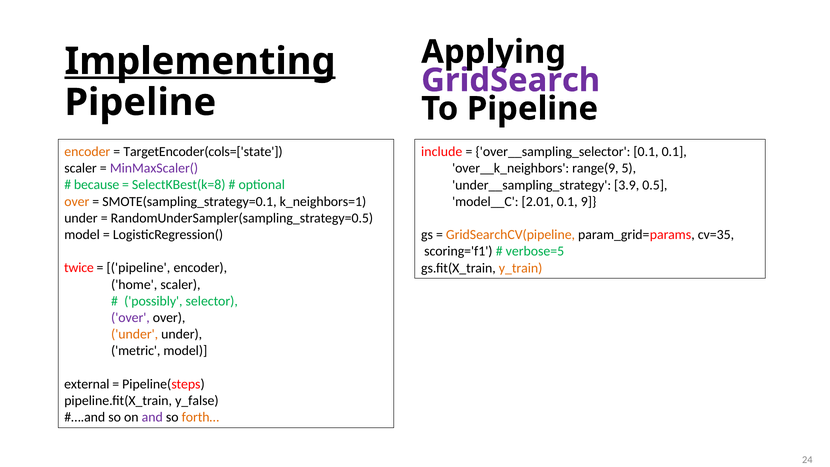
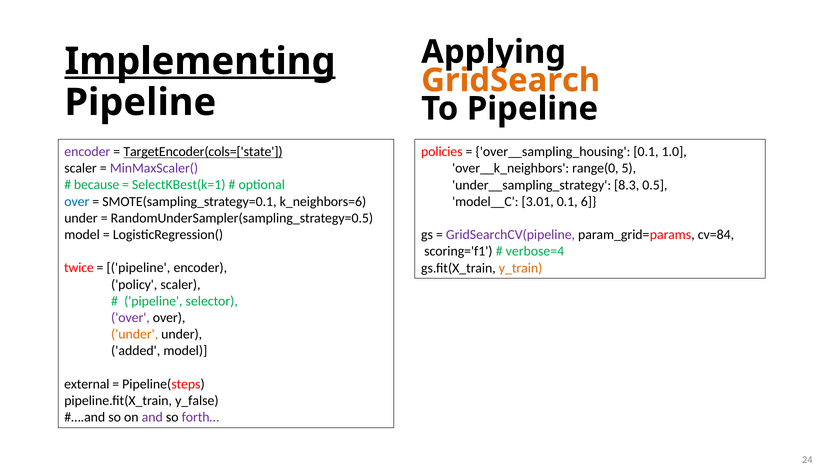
GridSearch colour: purple -> orange
encoder at (87, 152) colour: orange -> purple
TargetEncoder(cols=['state underline: none -> present
include: include -> policies
over__sampling_selector: over__sampling_selector -> over__sampling_housing
0.1 0.1: 0.1 -> 1.0
range(9: range(9 -> range(0
SelectKBest(k=8: SelectKBest(k=8 -> SelectKBest(k=1
3.9: 3.9 -> 8.3
over at (77, 201) colour: orange -> blue
k_neighbors=1: k_neighbors=1 -> k_neighbors=6
2.01: 2.01 -> 3.01
9: 9 -> 6
GridSearchCV(pipeline colour: orange -> purple
cv=35: cv=35 -> cv=84
verbose=5: verbose=5 -> verbose=4
home: home -> policy
possibly at (153, 301): possibly -> pipeline
metric: metric -> added
forth… colour: orange -> purple
